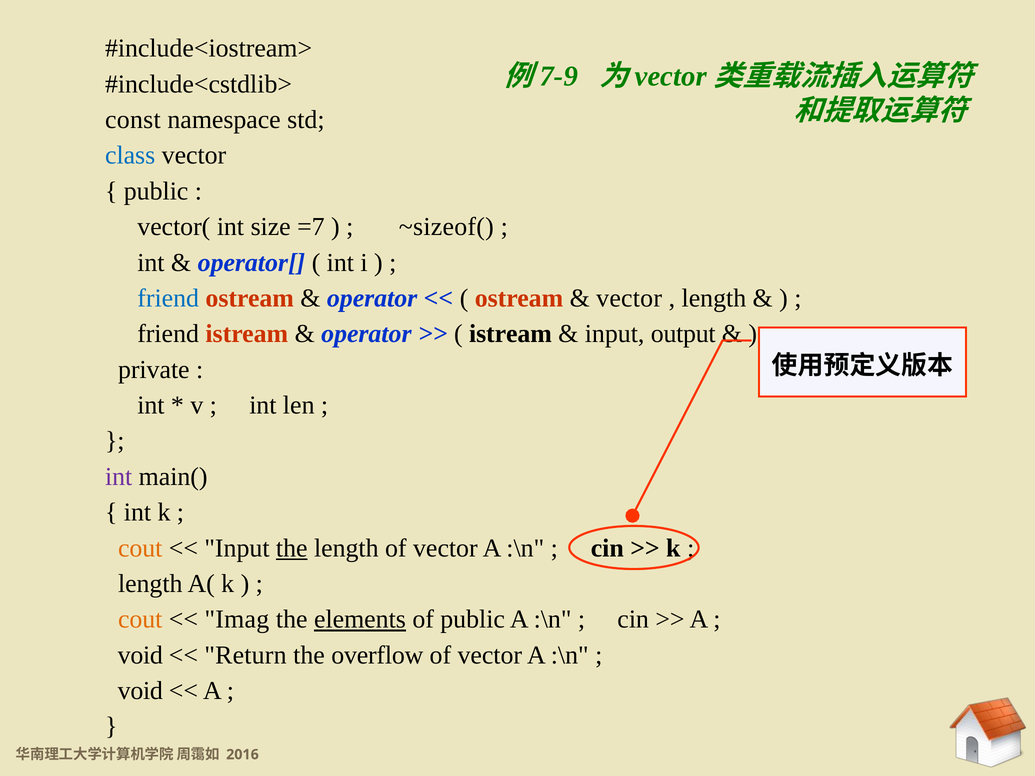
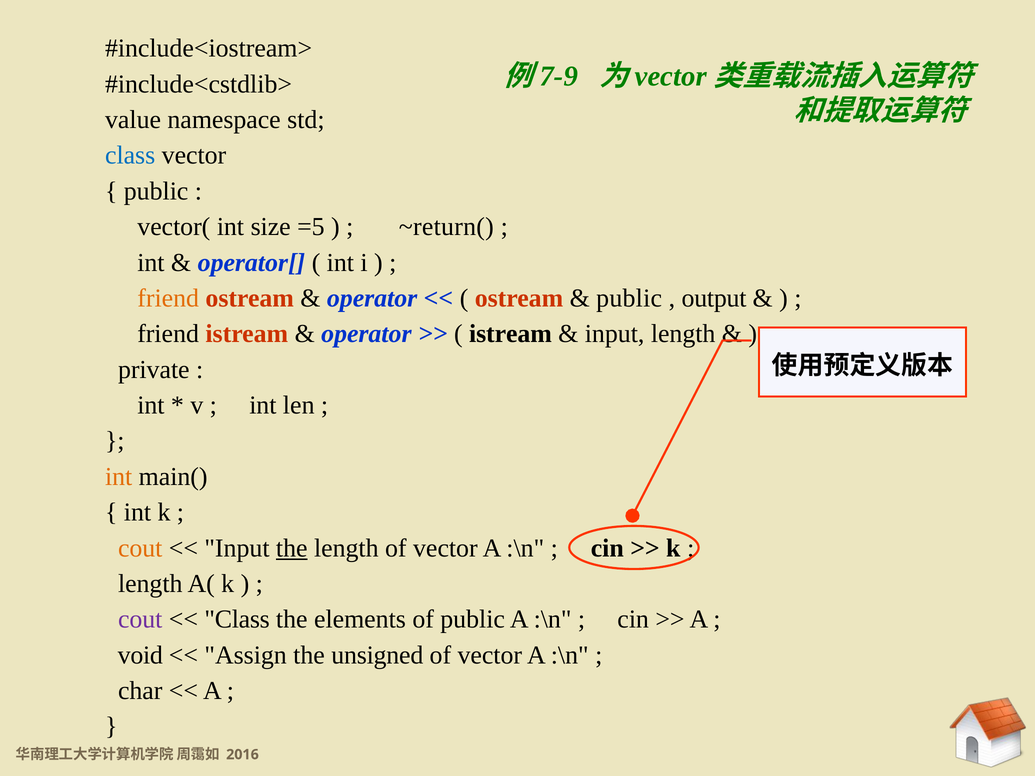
const: const -> value
=7: =7 -> =5
~sizeof(: ~sizeof( -> ~return(
friend at (168, 298) colour: blue -> orange
vector at (629, 298): vector -> public
length at (714, 298): length -> output
input output: output -> length
int at (119, 477) colour: purple -> orange
cout at (140, 620) colour: orange -> purple
Imag at (237, 620): Imag -> Class
elements underline: present -> none
Return: Return -> Assign
overflow: overflow -> unsigned
void at (140, 691): void -> char
